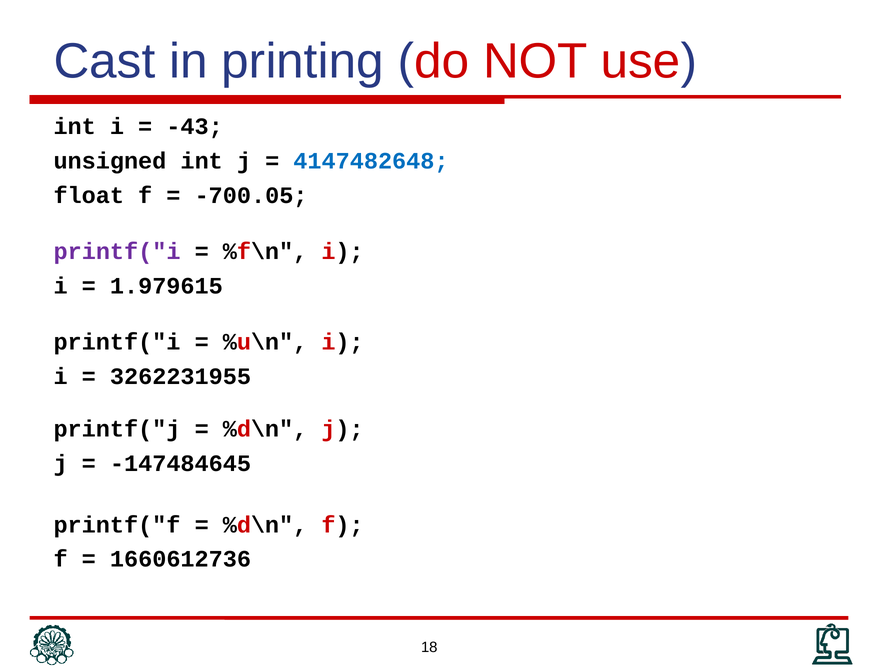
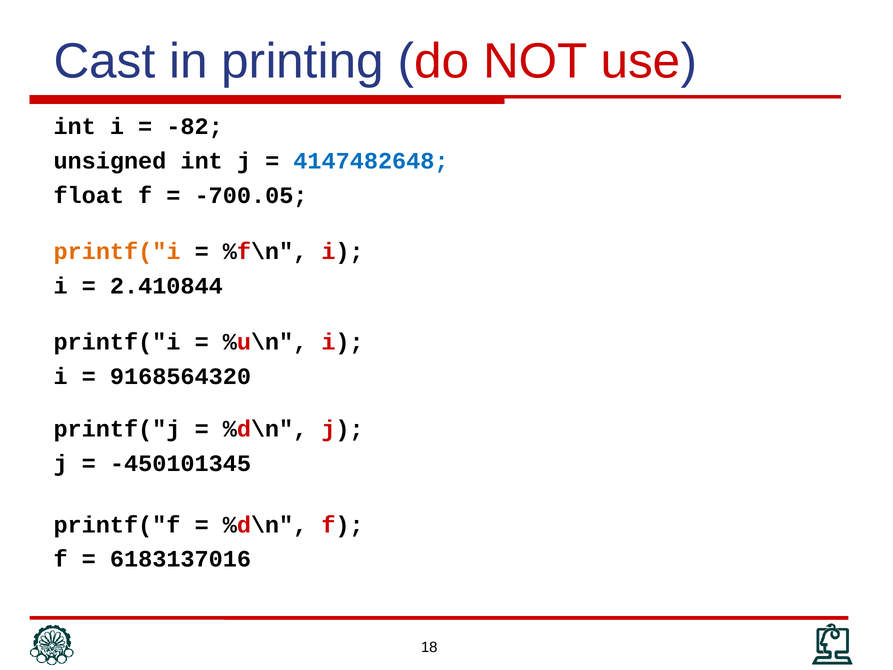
-43: -43 -> -82
printf("i at (117, 251) colour: purple -> orange
1.979615: 1.979615 -> 2.410844
3262231955: 3262231955 -> 9168564320
-147484645: -147484645 -> -450101345
1660612736: 1660612736 -> 6183137016
